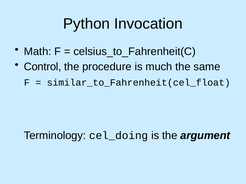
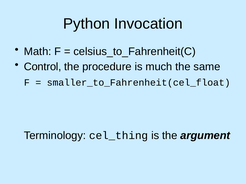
similar_to_Fahrenheit(cel_float: similar_to_Fahrenheit(cel_float -> smaller_to_Fahrenheit(cel_float
cel_doing: cel_doing -> cel_thing
